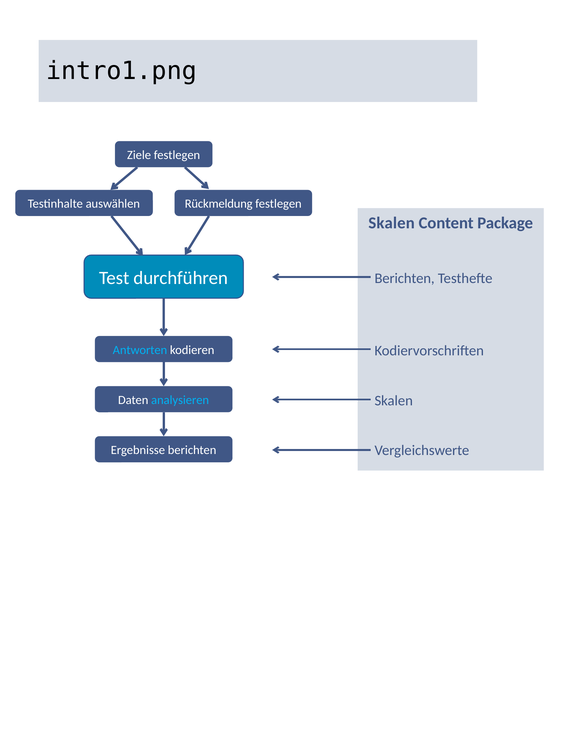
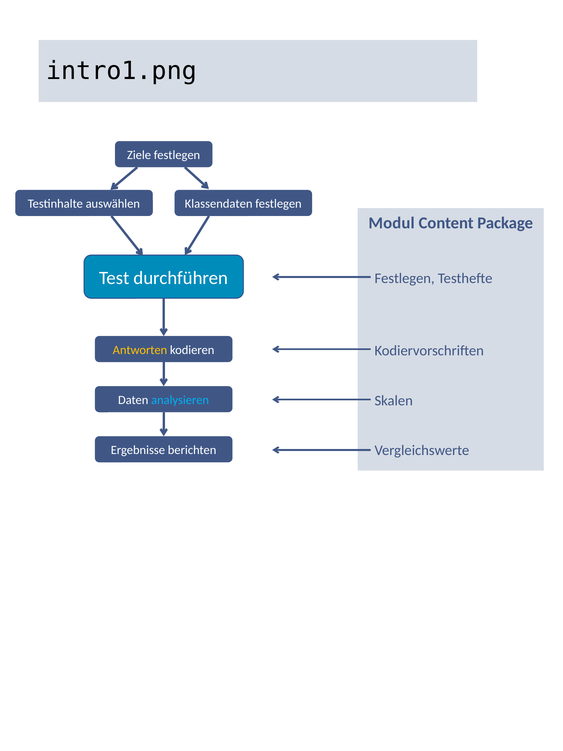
Rückmeldung: Rückmeldung -> Klassendaten
Skalen at (392, 223): Skalen -> Modul
Berichten at (405, 278): Berichten -> Festlegen
Antworten colour: light blue -> yellow
